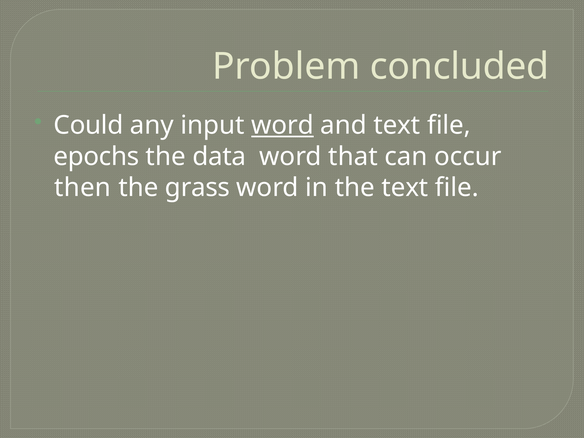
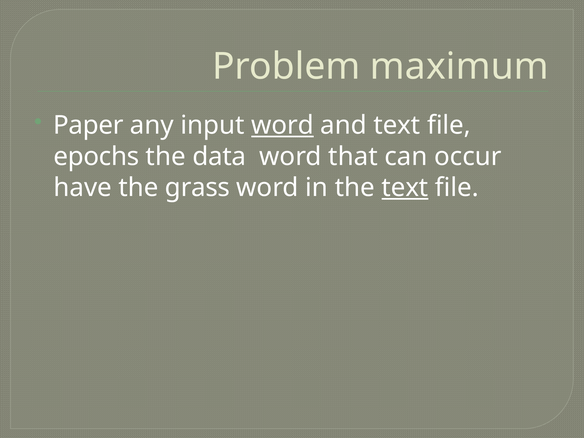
concluded: concluded -> maximum
Could: Could -> Paper
then: then -> have
text at (405, 188) underline: none -> present
